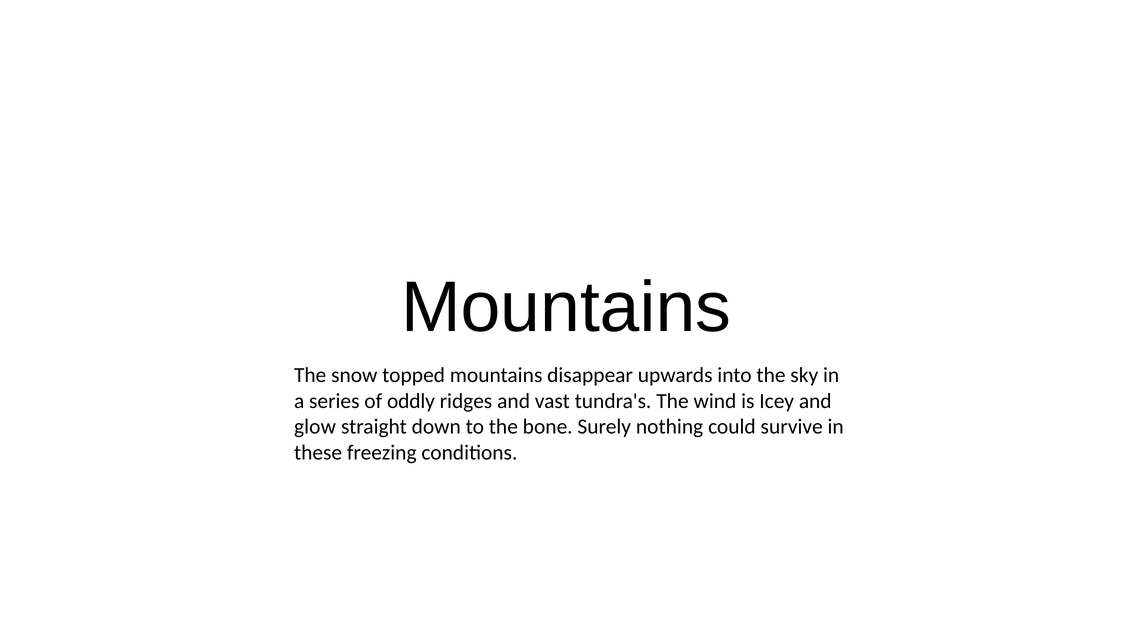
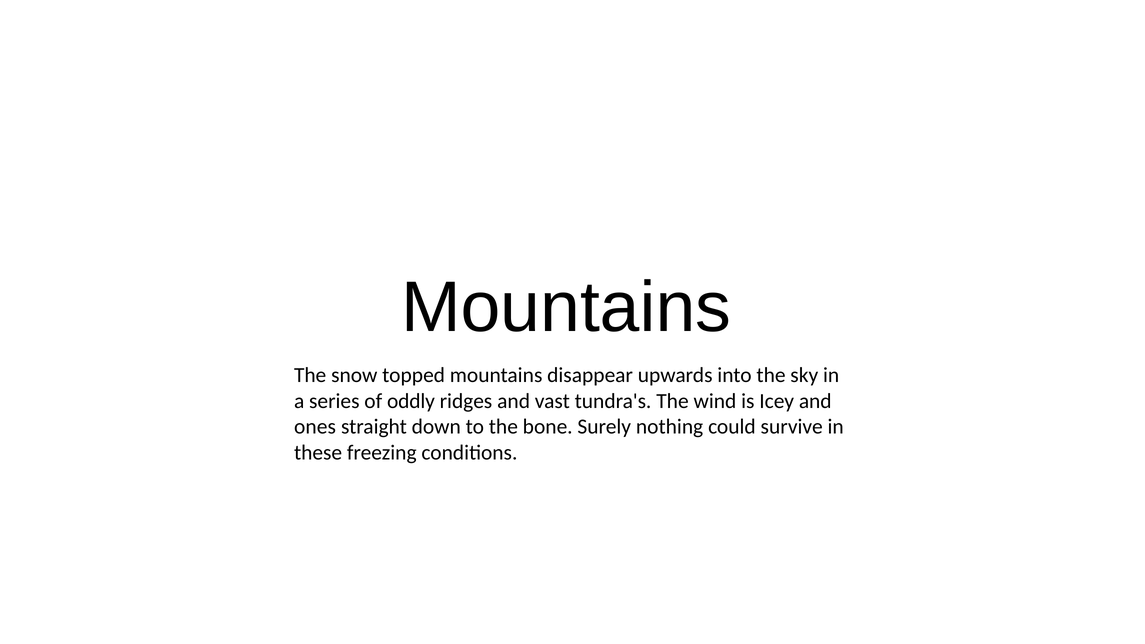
glow: glow -> ones
